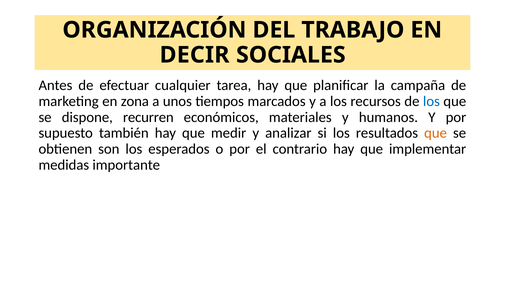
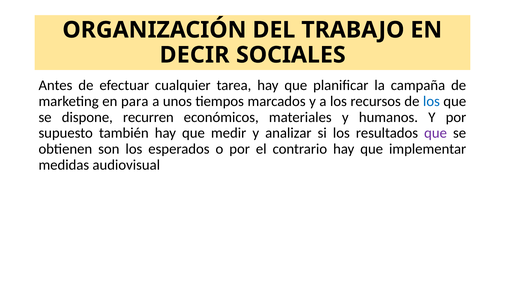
zona: zona -> para
que at (436, 133) colour: orange -> purple
importante: importante -> audiovisual
